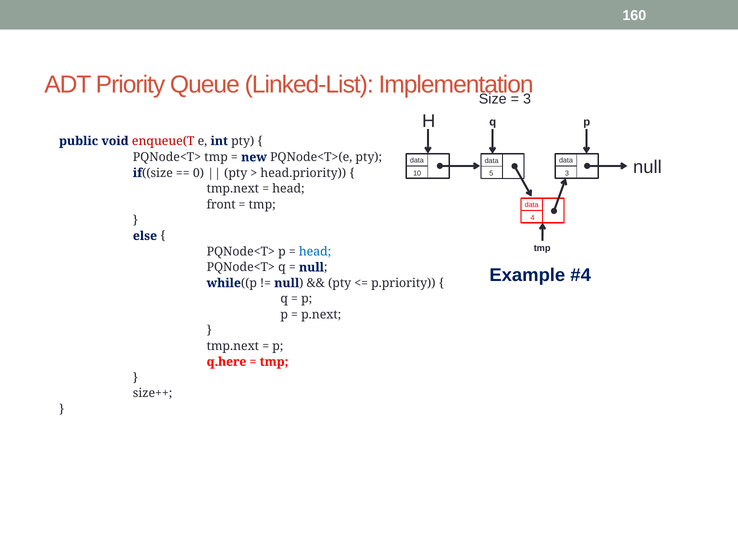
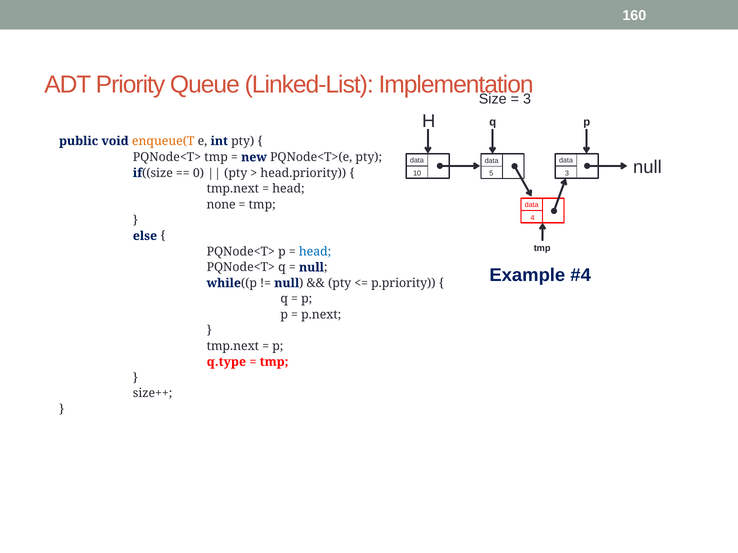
enqueue(T colour: red -> orange
front: front -> none
q.here: q.here -> q.type
